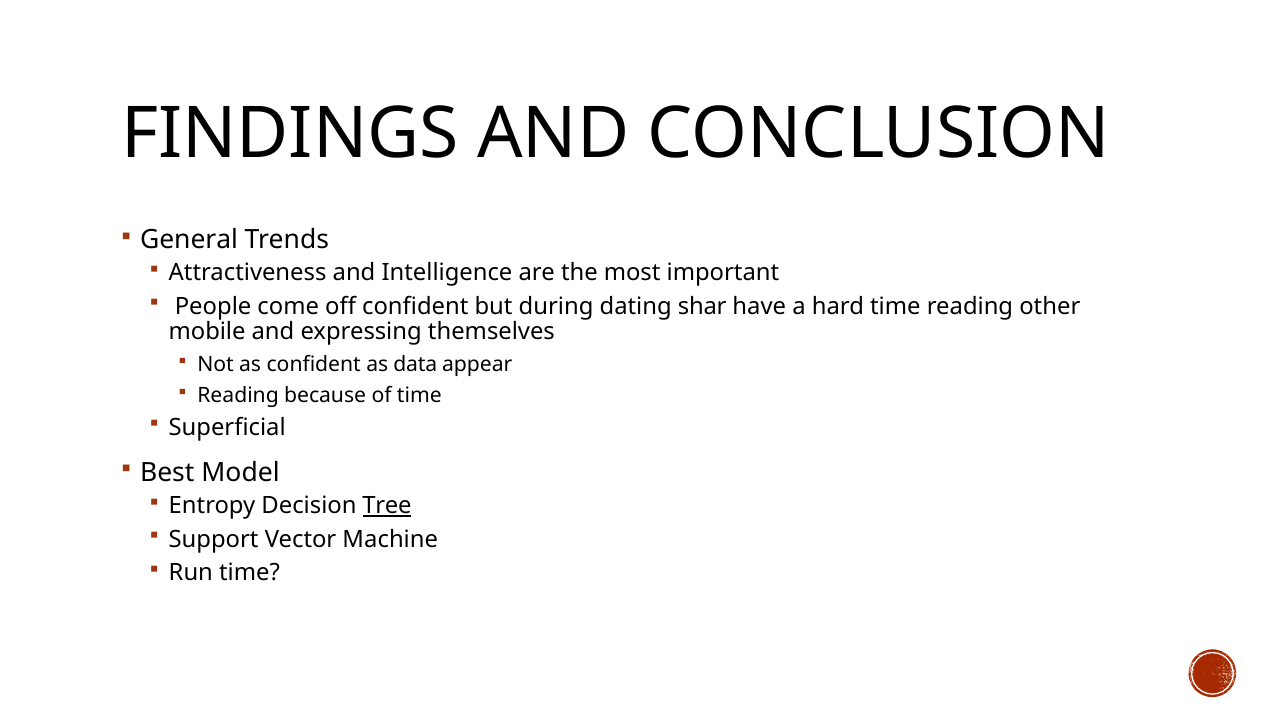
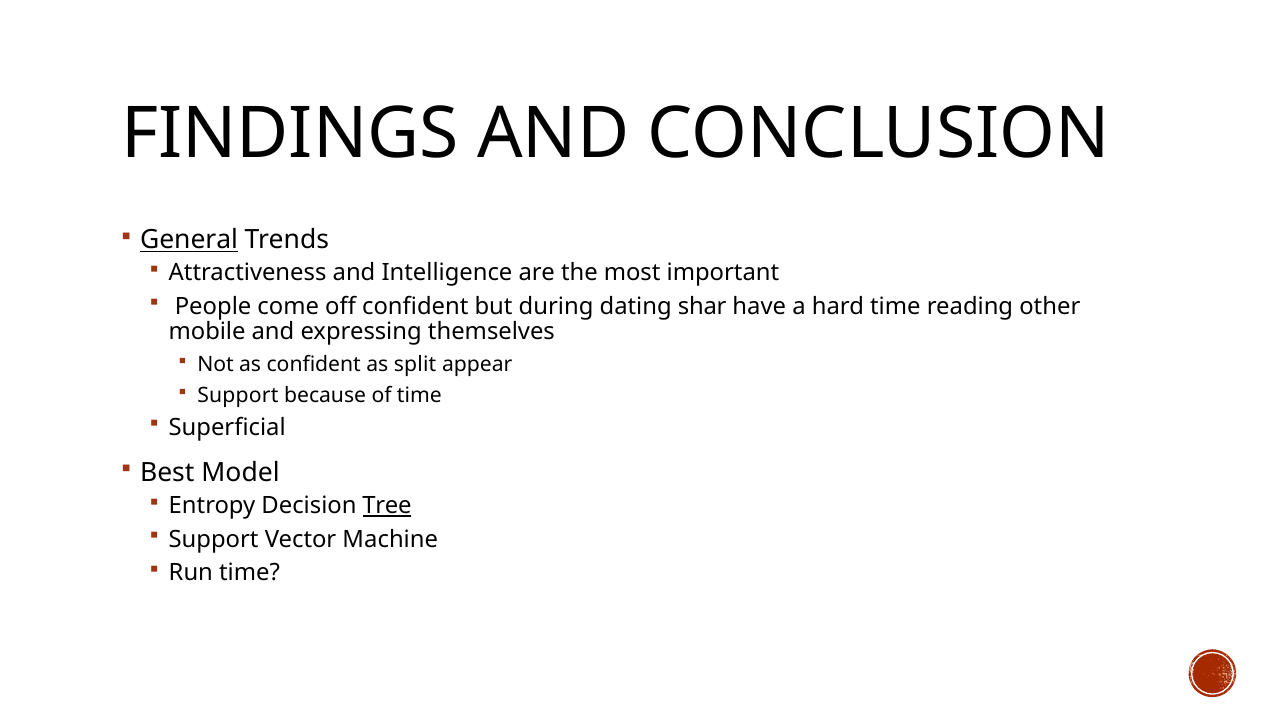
General underline: none -> present
data: data -> split
Reading at (238, 395): Reading -> Support
